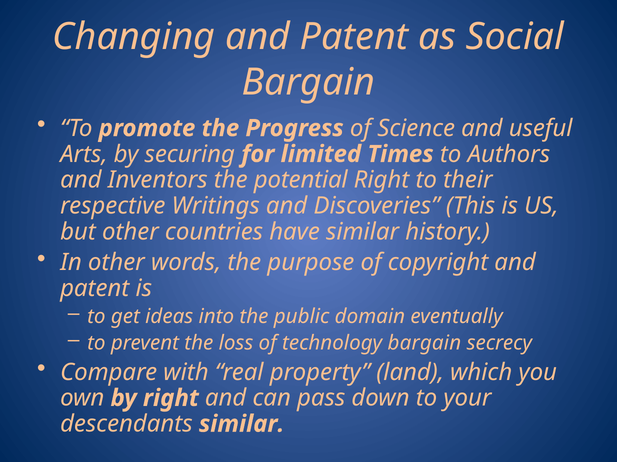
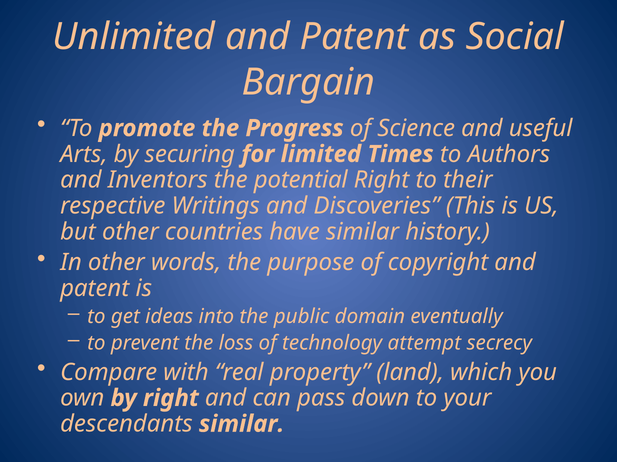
Changing: Changing -> Unlimited
technology bargain: bargain -> attempt
